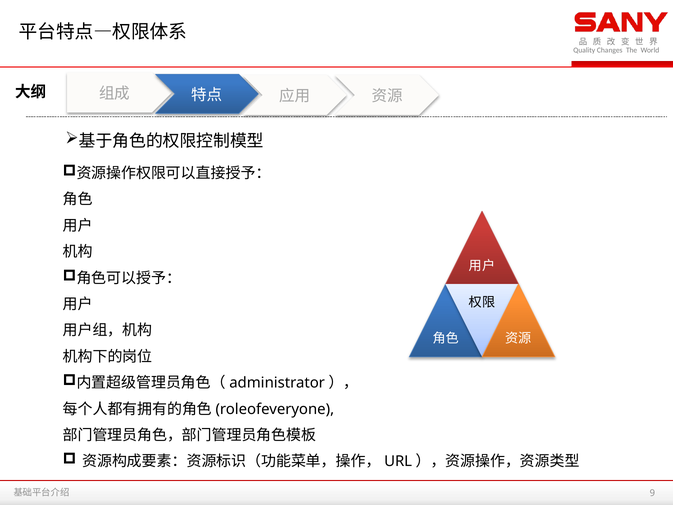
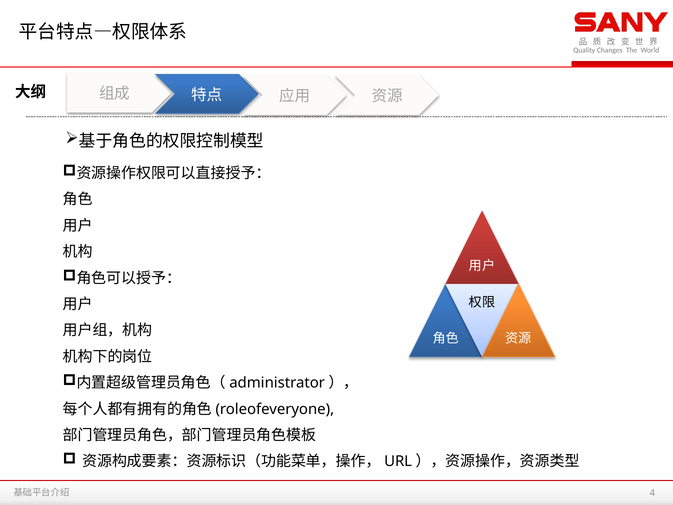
9: 9 -> 4
